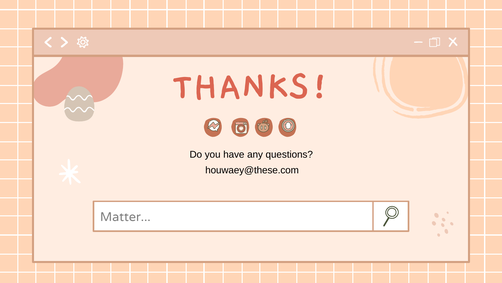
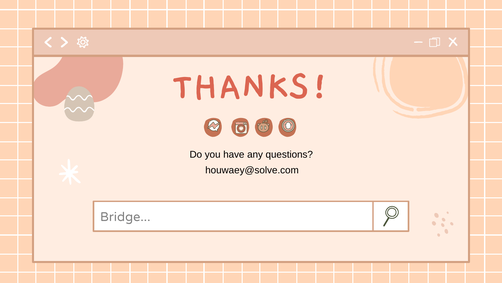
houwaey@these.com: houwaey@these.com -> houwaey@solve.com
Matter: Matter -> Bridge
